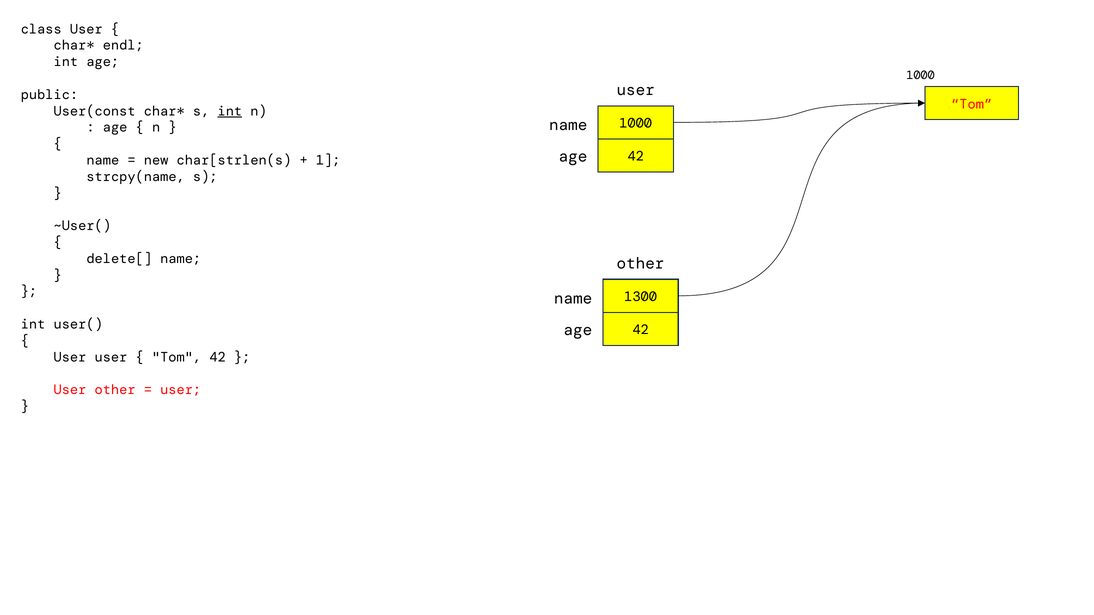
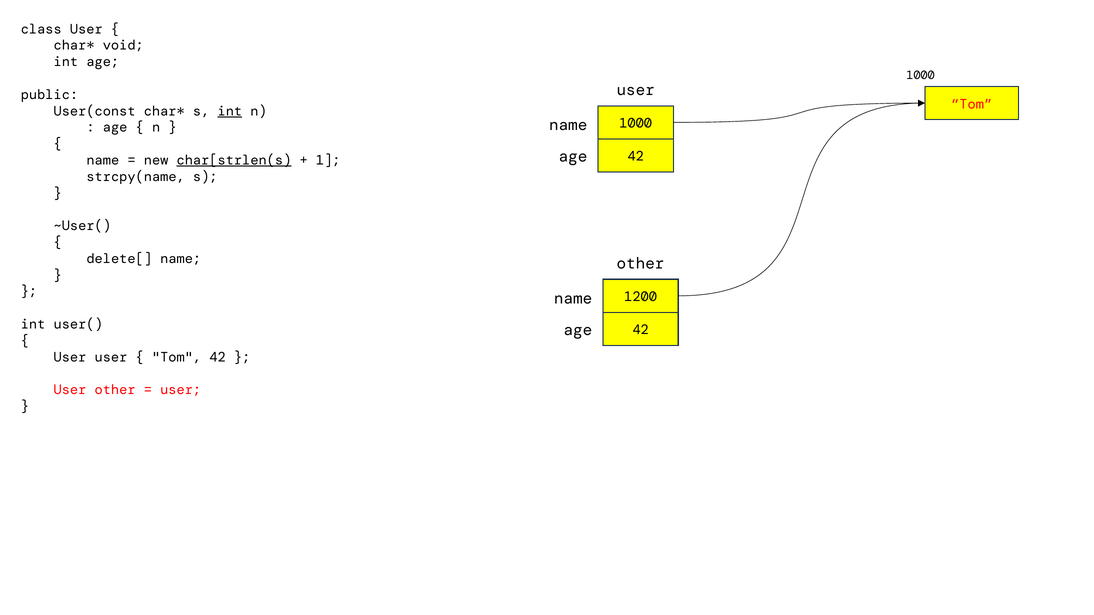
endl: endl -> void
char[strlen(s underline: none -> present
1300: 1300 -> 1200
